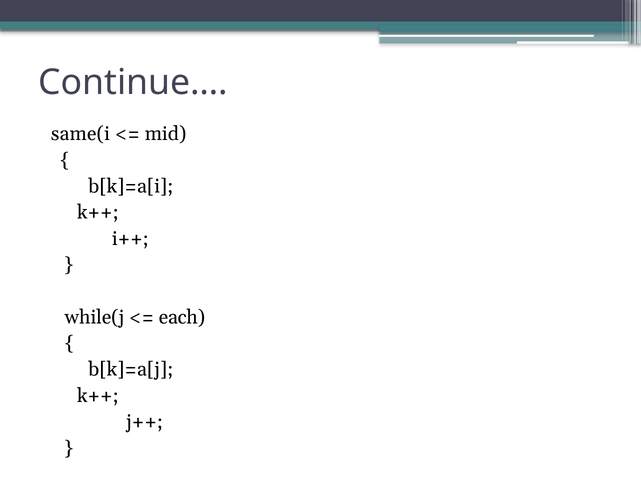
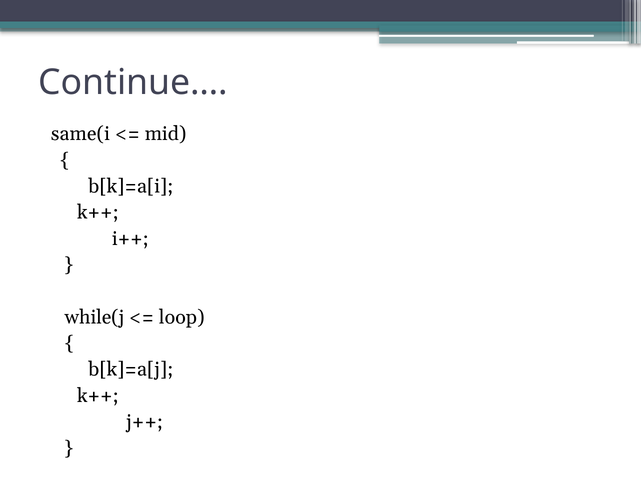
each: each -> loop
